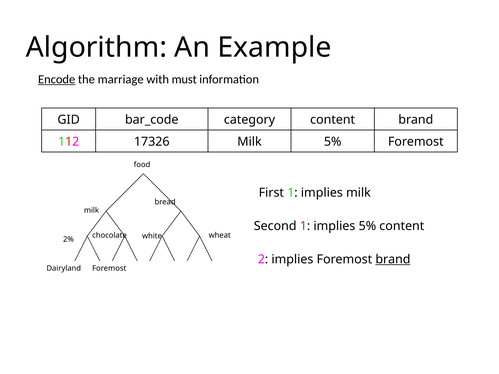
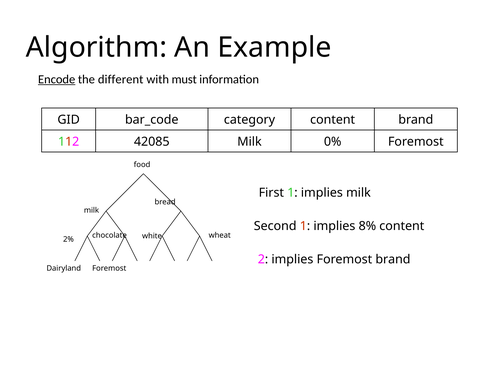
marriage: marriage -> different
17326: 17326 -> 42085
Milk 5%: 5% -> 0%
implies 5%: 5% -> 8%
brand at (393, 260) underline: present -> none
